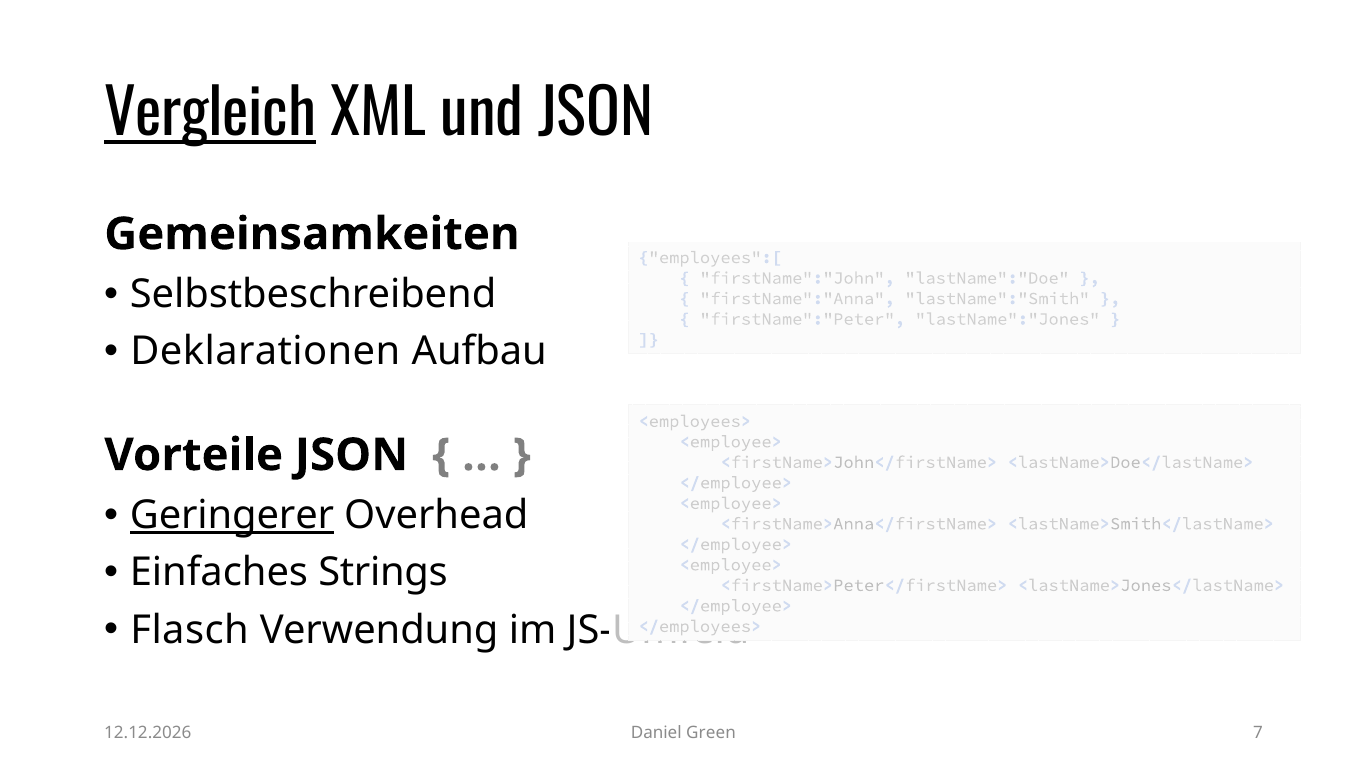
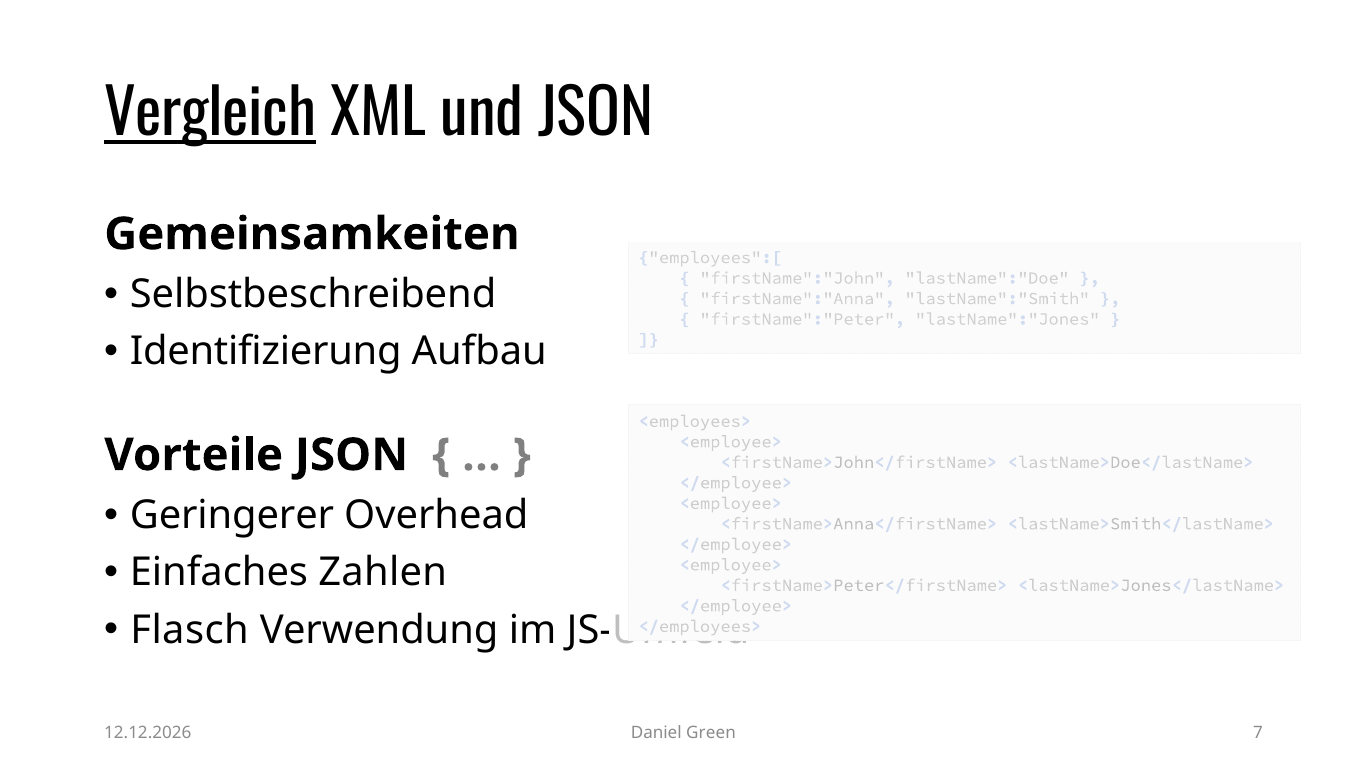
Deklarationen: Deklarationen -> Identifizierung
Geringerer underline: present -> none
Strings: Strings -> Zahlen
